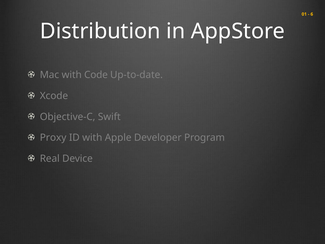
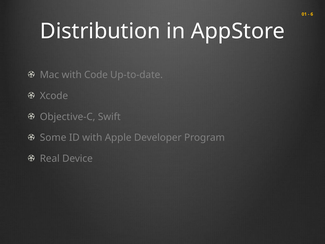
Proxy: Proxy -> Some
